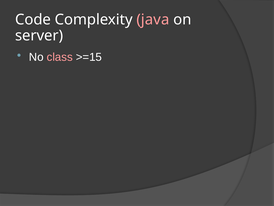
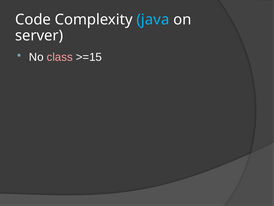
java colour: pink -> light blue
